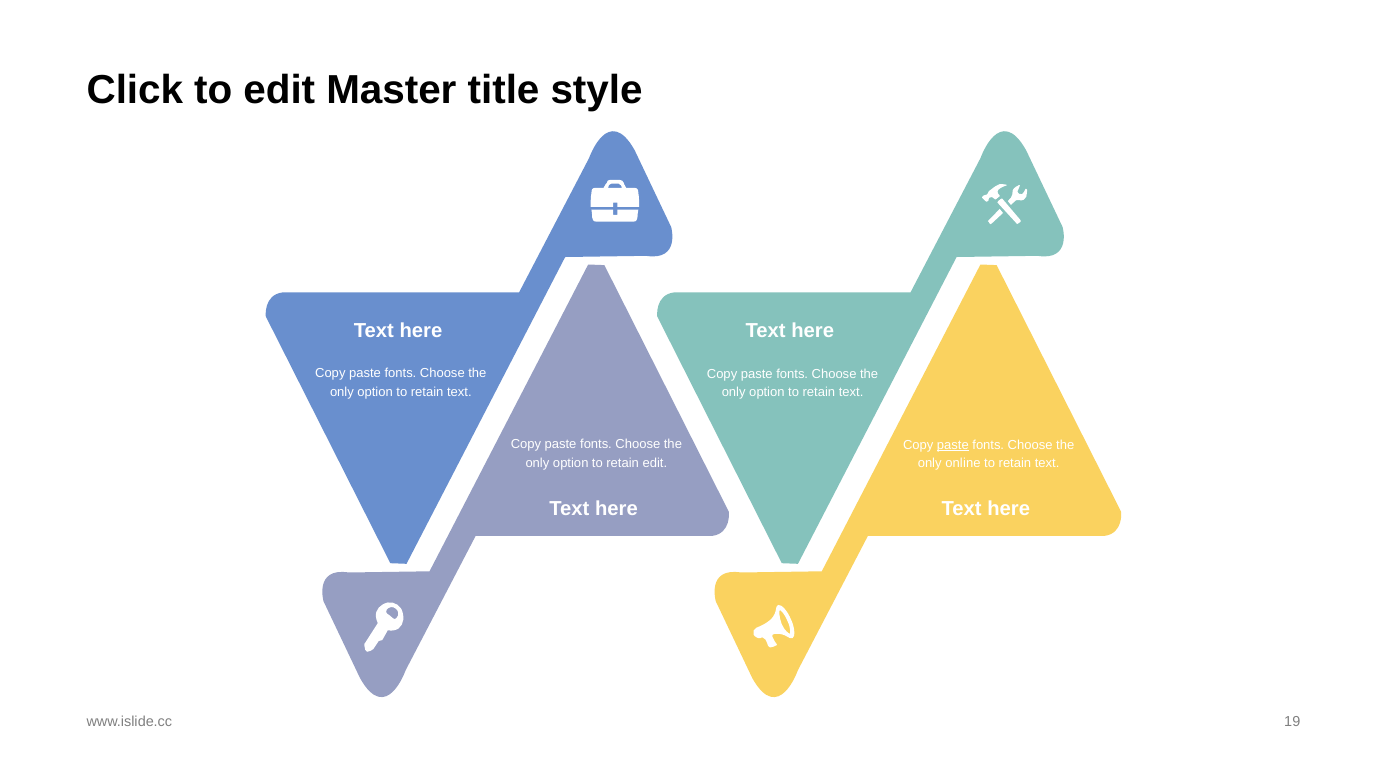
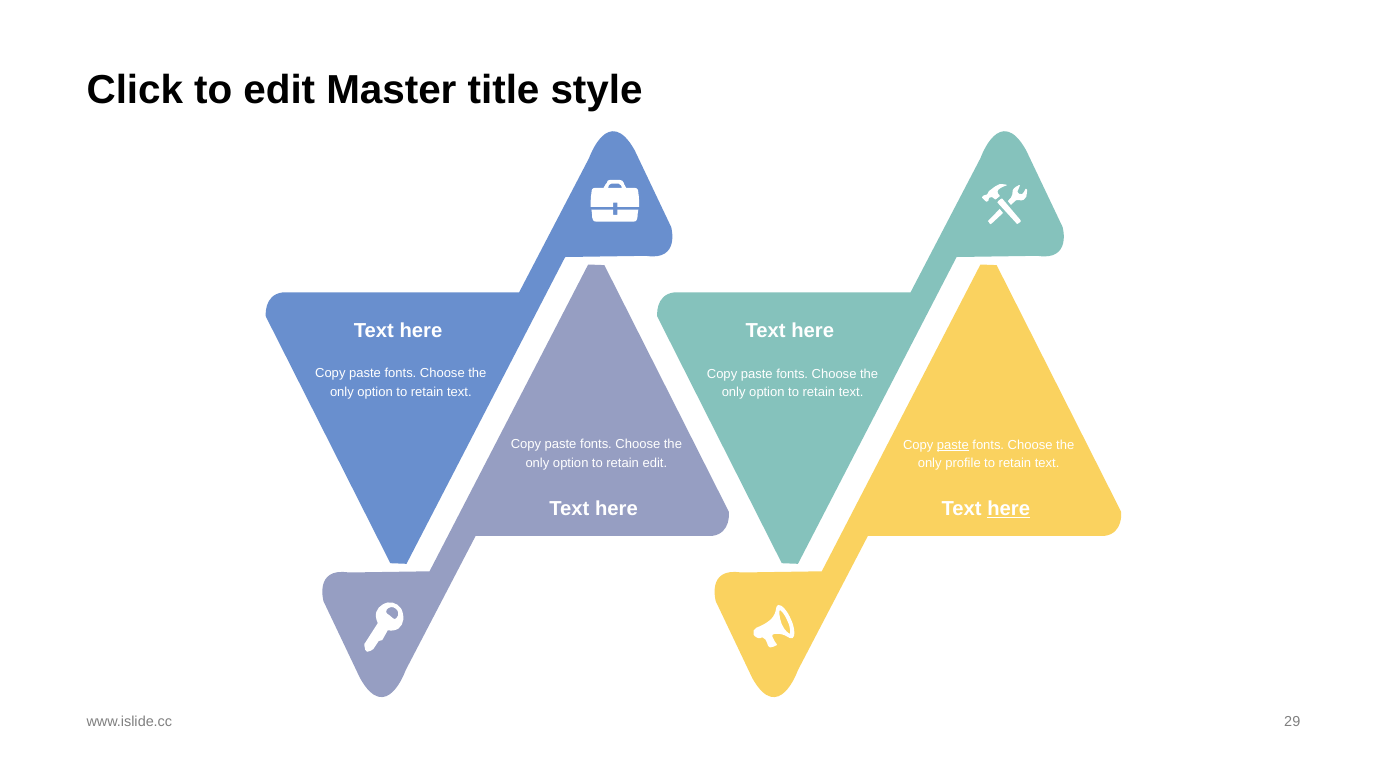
online: online -> profile
here at (1009, 509) underline: none -> present
19: 19 -> 29
